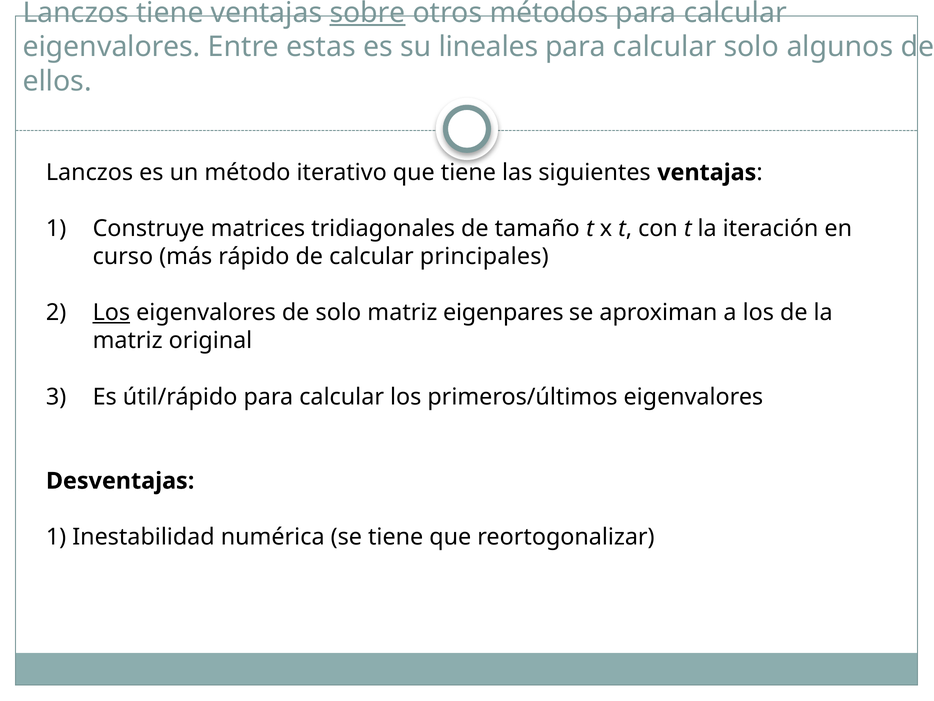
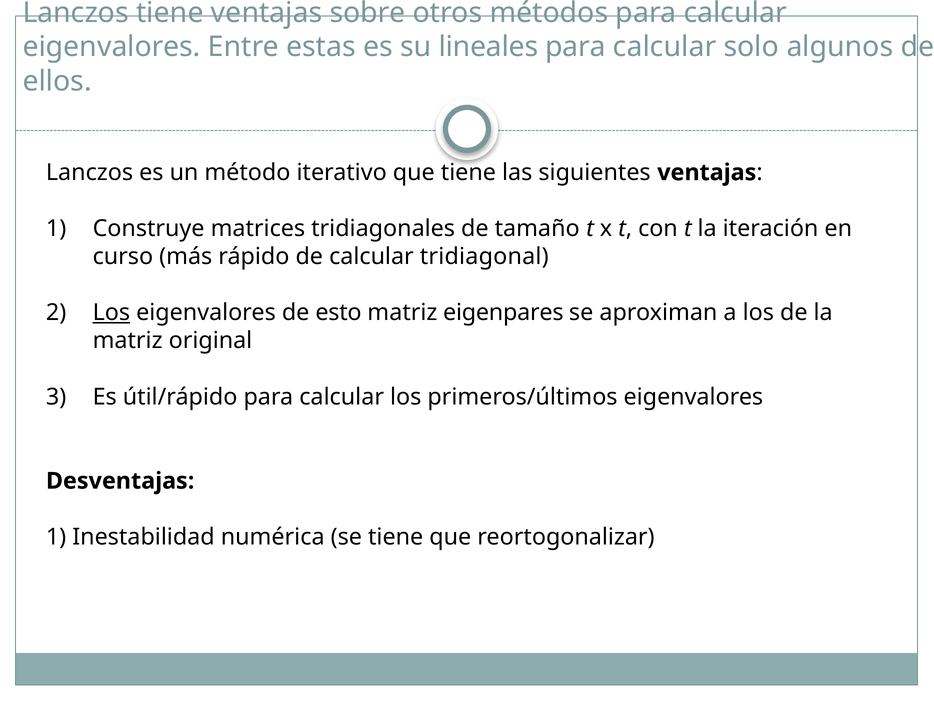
sobre underline: present -> none
principales: principales -> tridiagonal
de solo: solo -> esto
